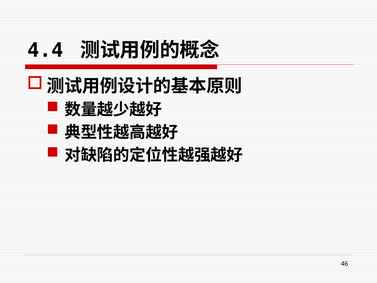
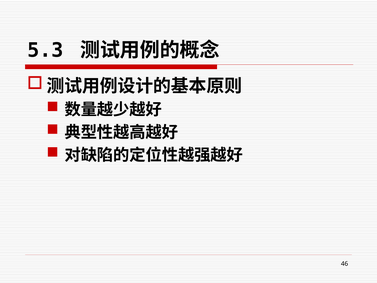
4.4: 4.4 -> 5.3
